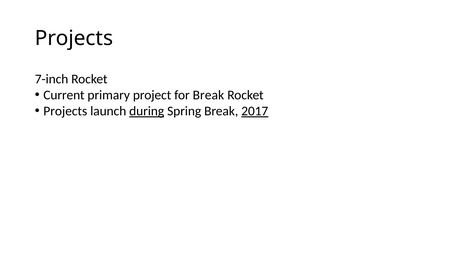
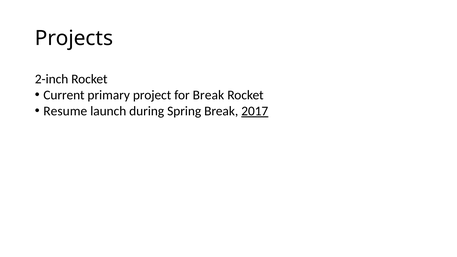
7-inch: 7-inch -> 2-inch
Projects at (65, 111): Projects -> Resume
during underline: present -> none
